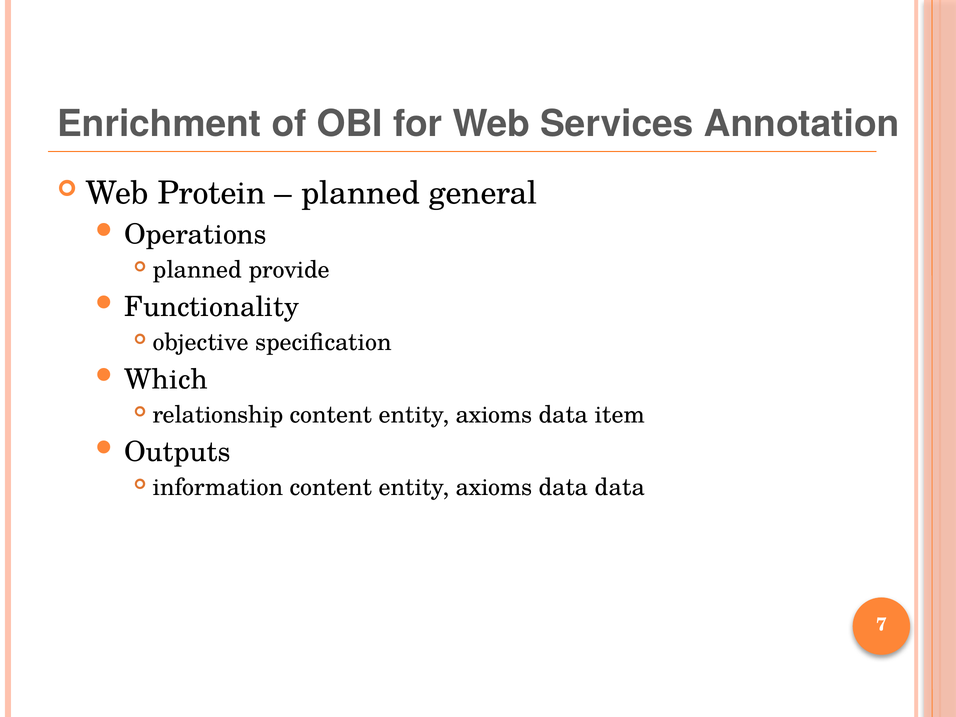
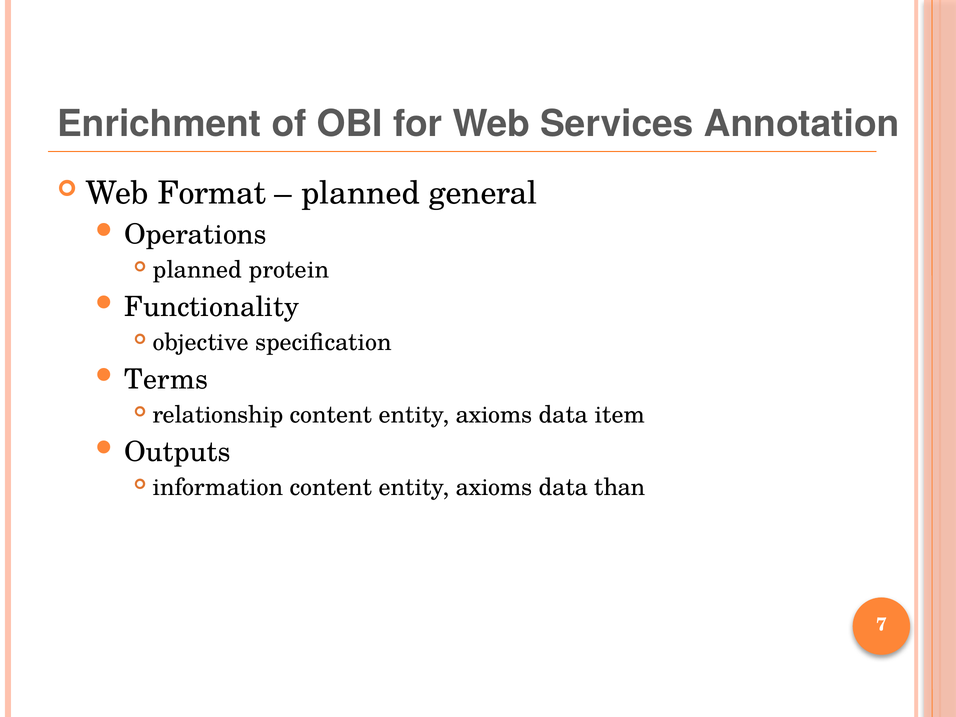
Protein: Protein -> Format
provide: provide -> protein
Which: Which -> Terms
data data: data -> than
